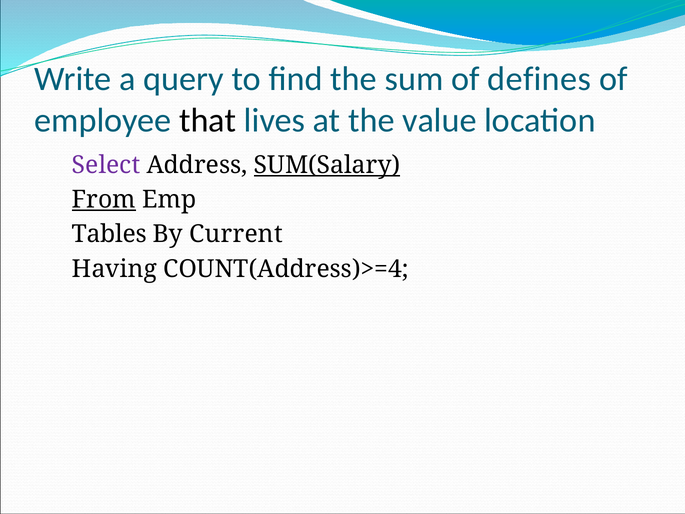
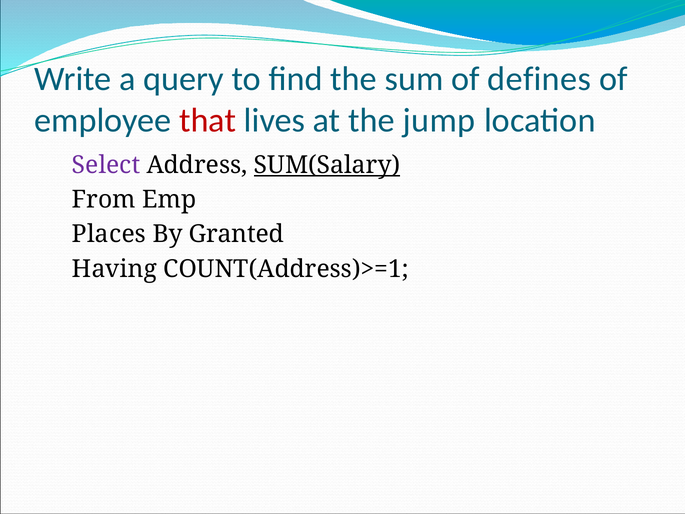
that colour: black -> red
value: value -> jump
From underline: present -> none
Tables: Tables -> Places
Current: Current -> Granted
COUNT(Address)>=4: COUNT(Address)>=4 -> COUNT(Address)>=1
